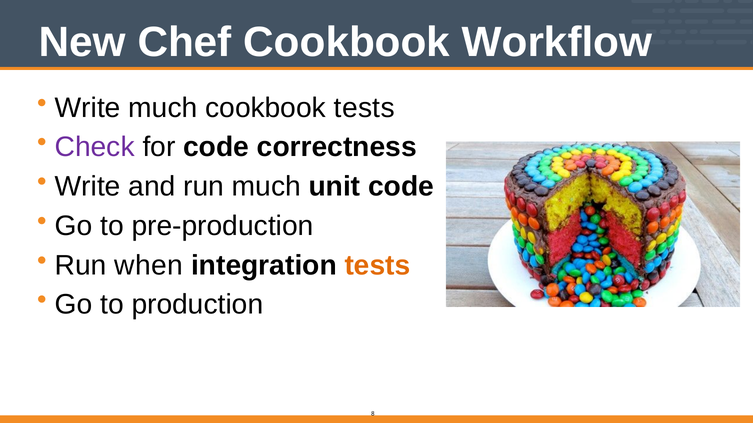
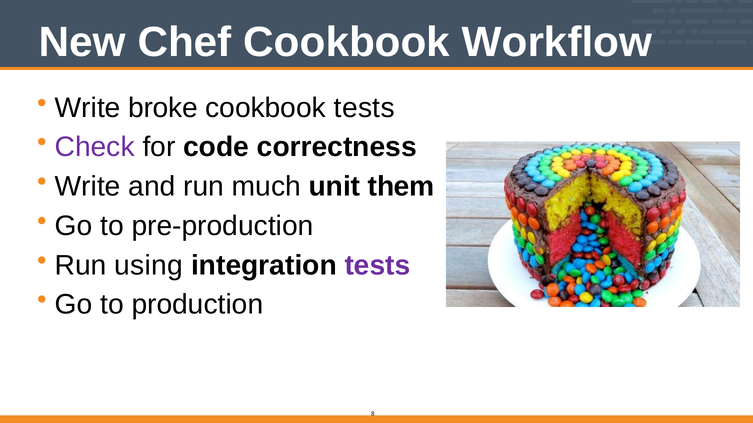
Write much: much -> broke
unit code: code -> them
when: when -> using
tests at (377, 266) colour: orange -> purple
